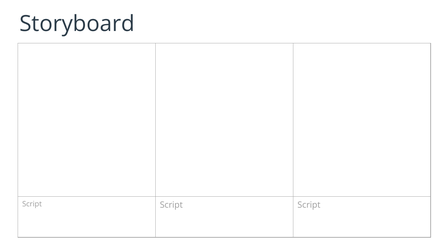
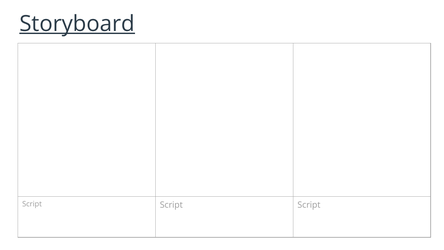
Storyboard underline: none -> present
